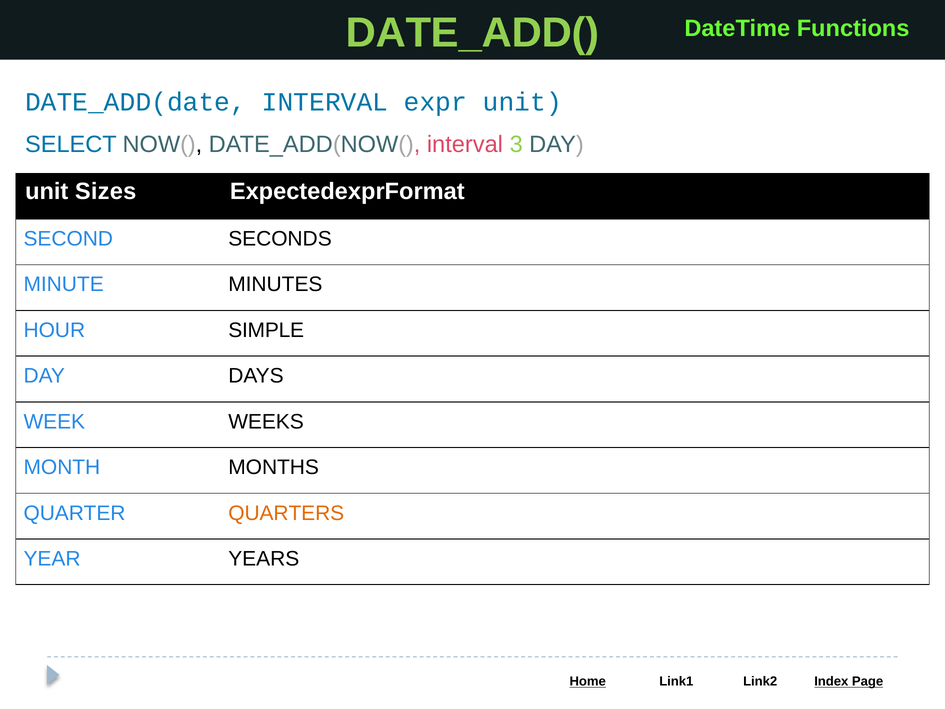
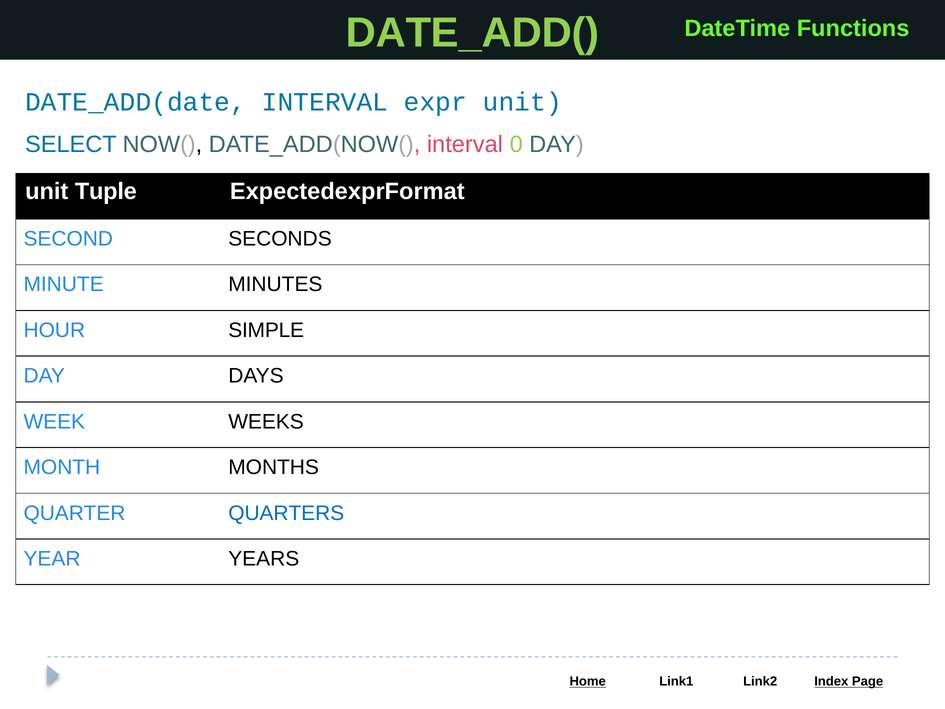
3: 3 -> 0
Sizes: Sizes -> Tuple
QUARTERS colour: orange -> blue
